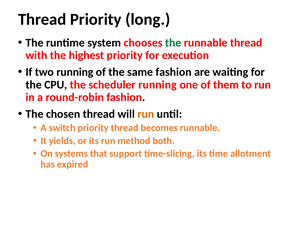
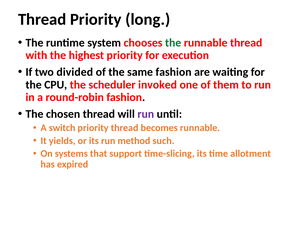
two running: running -> divided
scheduler running: running -> invoked
run at (146, 114) colour: orange -> purple
both: both -> such
